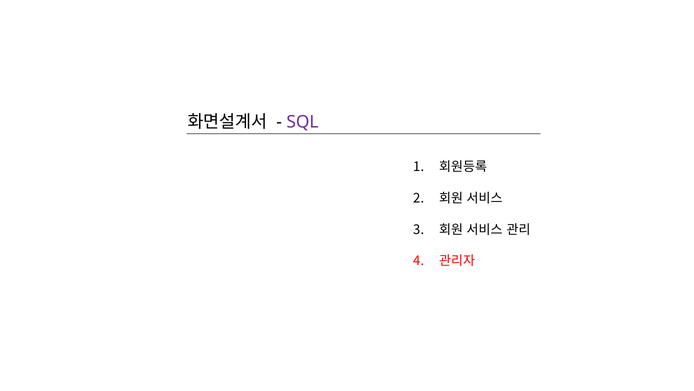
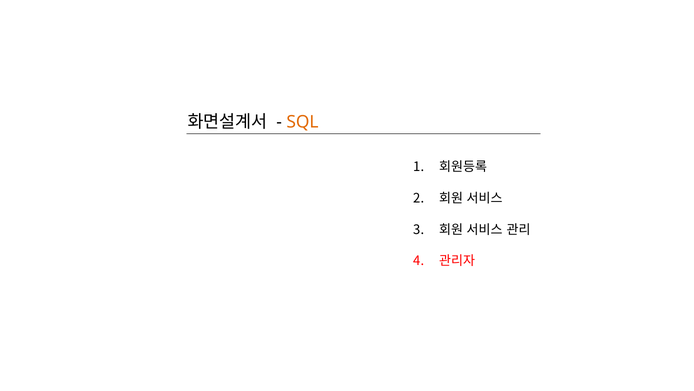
SQL colour: purple -> orange
